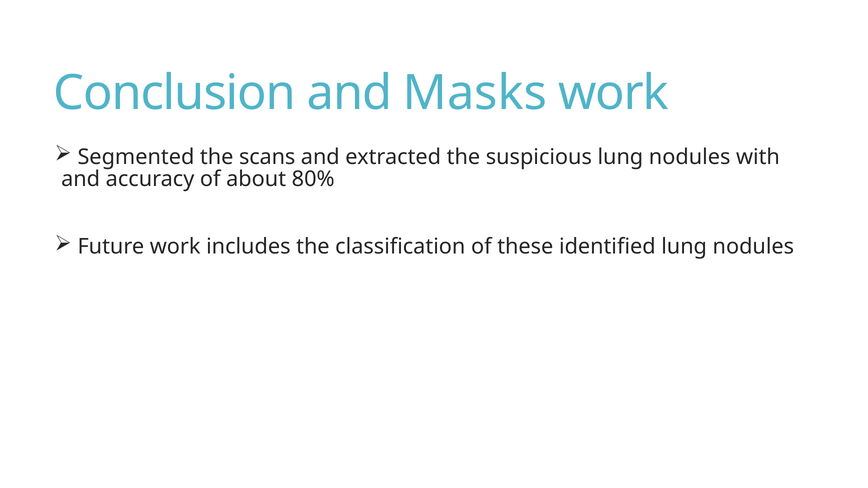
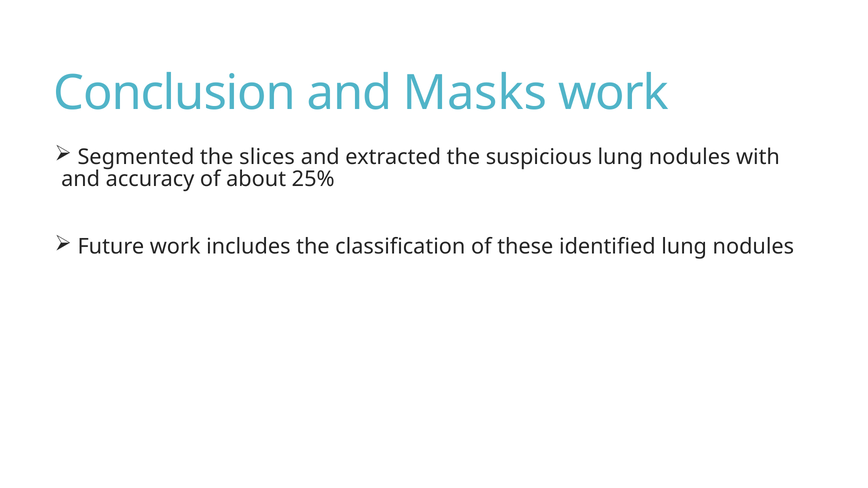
scans: scans -> slices
80%: 80% -> 25%
